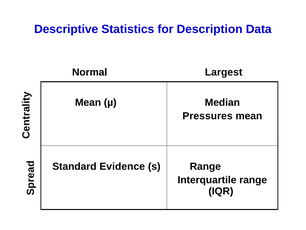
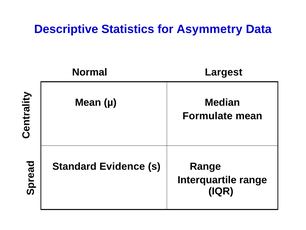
Description: Description -> Asymmetry
Pressures: Pressures -> Formulate
